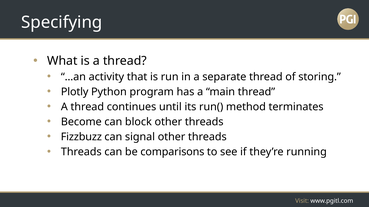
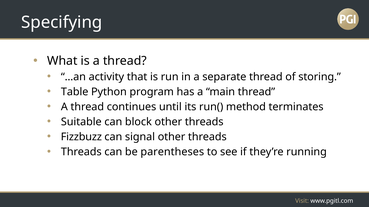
Plotly: Plotly -> Table
Become: Become -> Suitable
comparisons: comparisons -> parentheses
